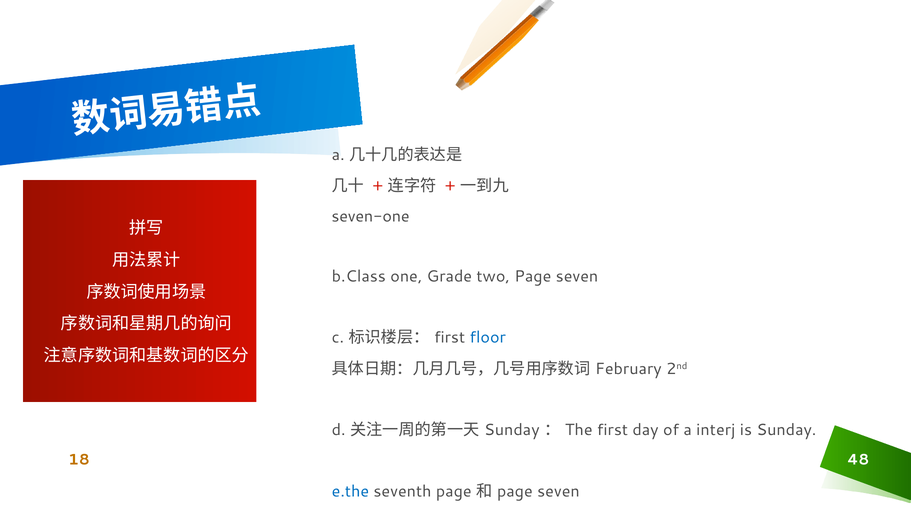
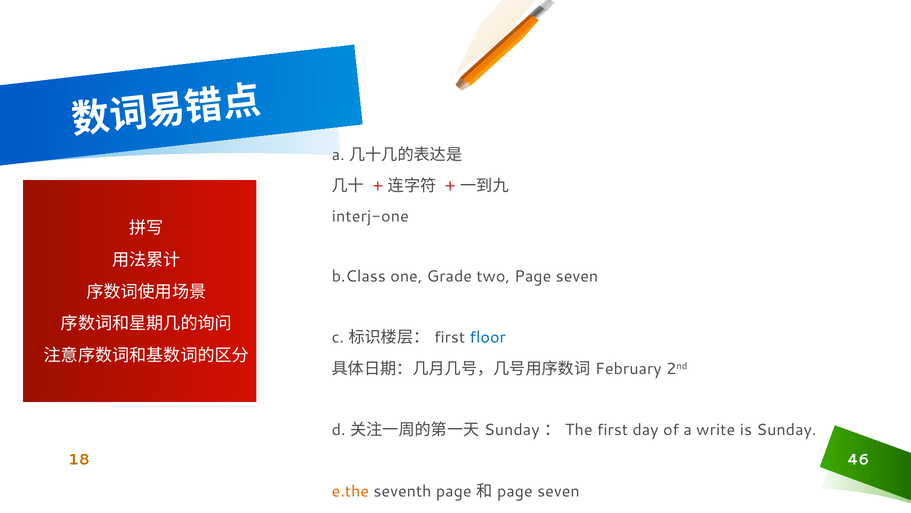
seven-one: seven-one -> interj-one
interj: interj -> write
48: 48 -> 46
e.the colour: blue -> orange
